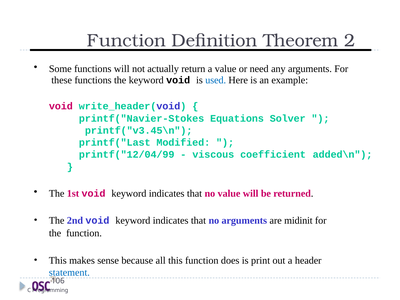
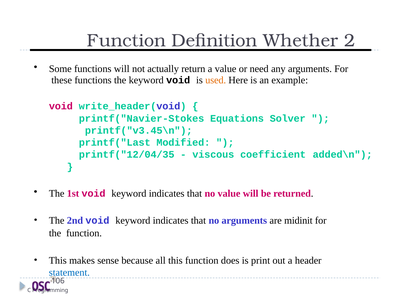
Theorem: Theorem -> Whether
used colour: blue -> orange
printf("12/04/99: printf("12/04/99 -> printf("12/04/35
